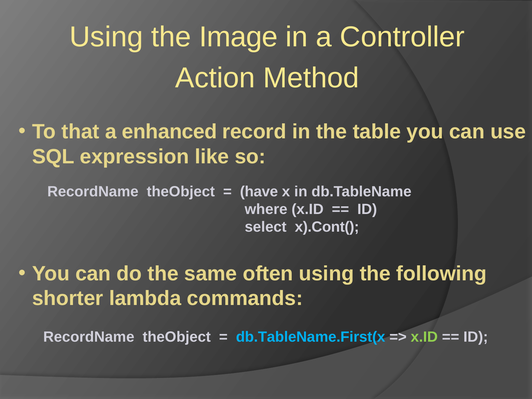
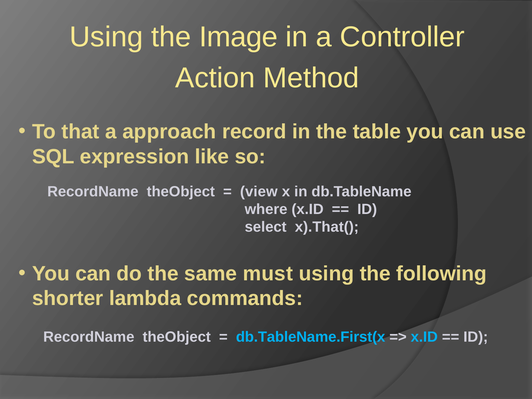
enhanced: enhanced -> approach
have: have -> view
x).Cont(: x).Cont( -> x).That(
often: often -> must
x.ID at (424, 337) colour: light green -> light blue
